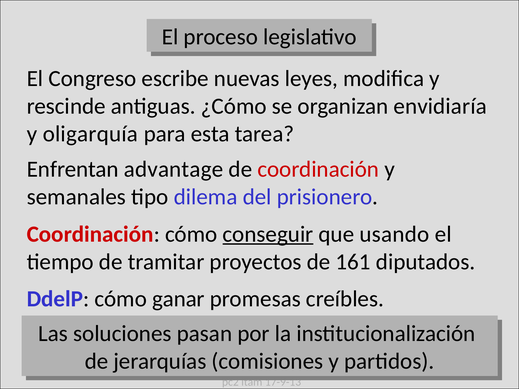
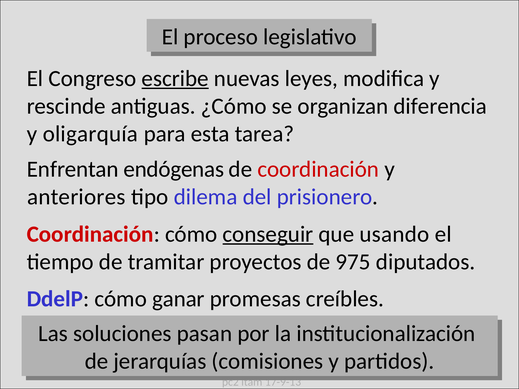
escribe underline: none -> present
envidiaría: envidiaría -> diferencia
advantage: advantage -> endógenas
semanales: semanales -> anteriores
161: 161 -> 975
